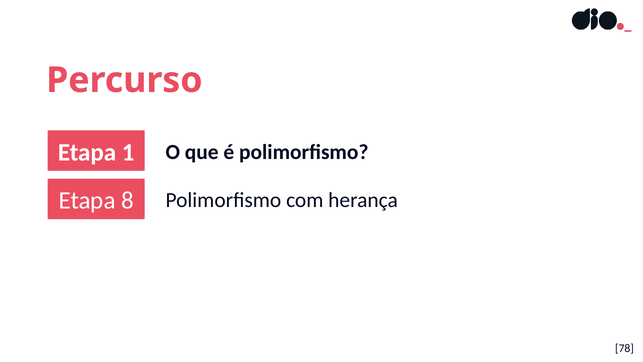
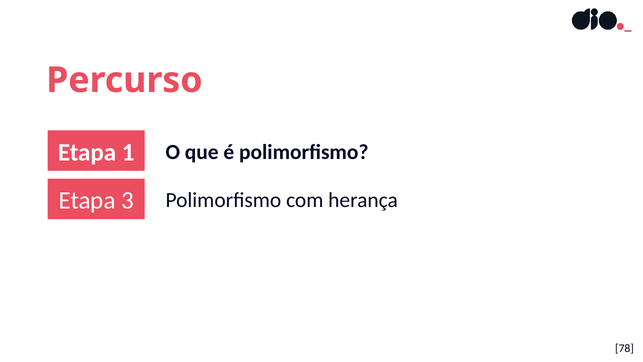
8: 8 -> 3
